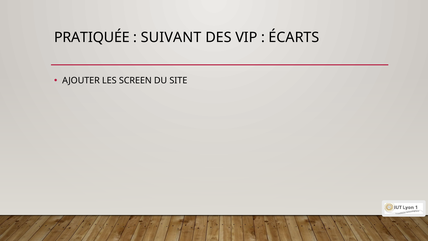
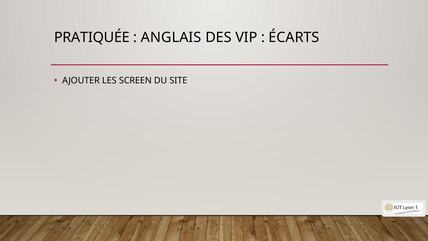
SUIVANT: SUIVANT -> ANGLAIS
